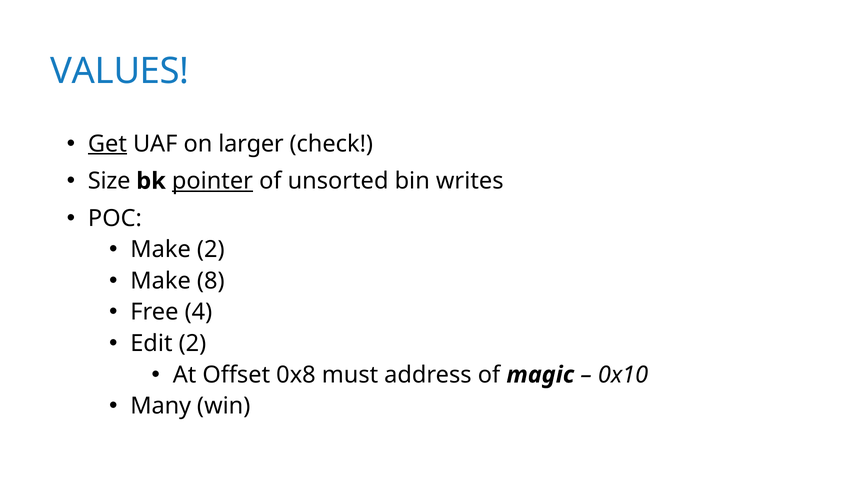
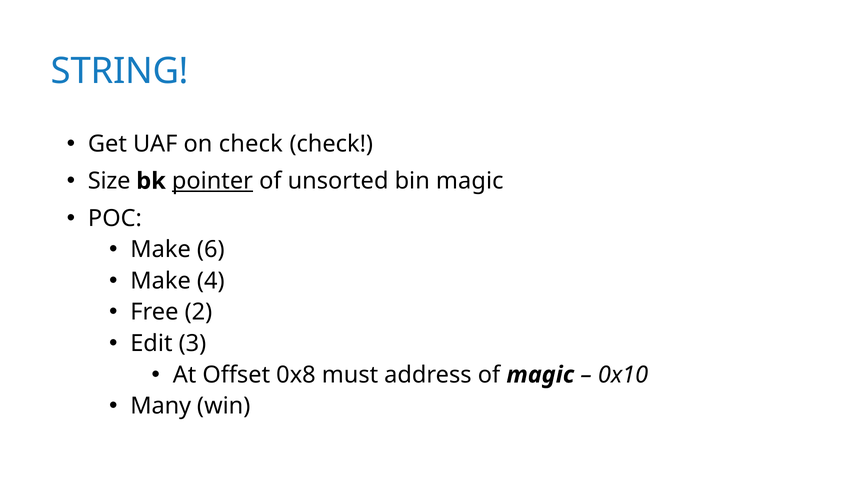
VALUES: VALUES -> STRING
Get underline: present -> none
on larger: larger -> check
bin writes: writes -> magic
Make 2: 2 -> 6
8: 8 -> 4
4: 4 -> 2
Edit 2: 2 -> 3
